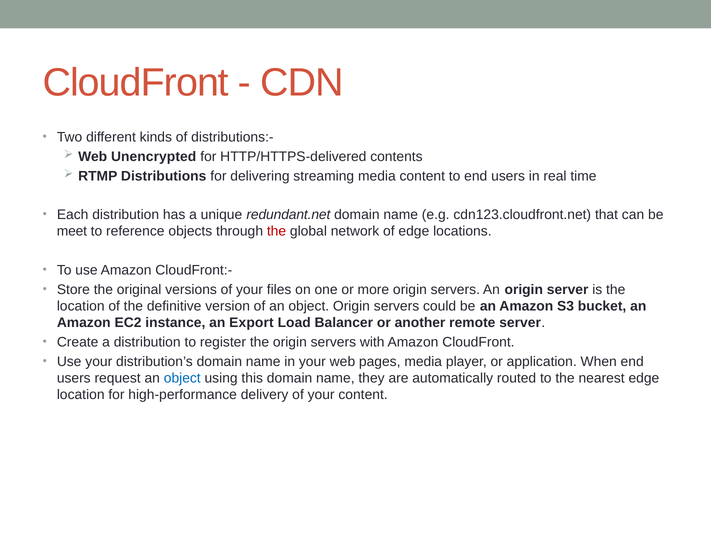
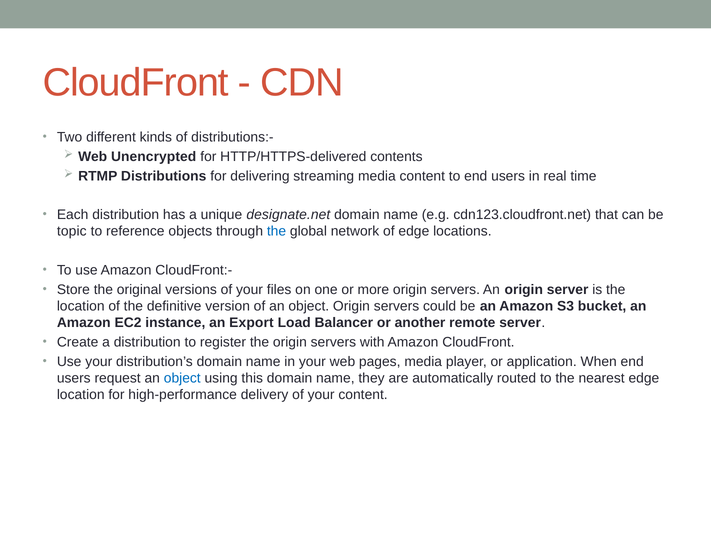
redundant.net: redundant.net -> designate.net
meet: meet -> topic
the at (277, 231) colour: red -> blue
